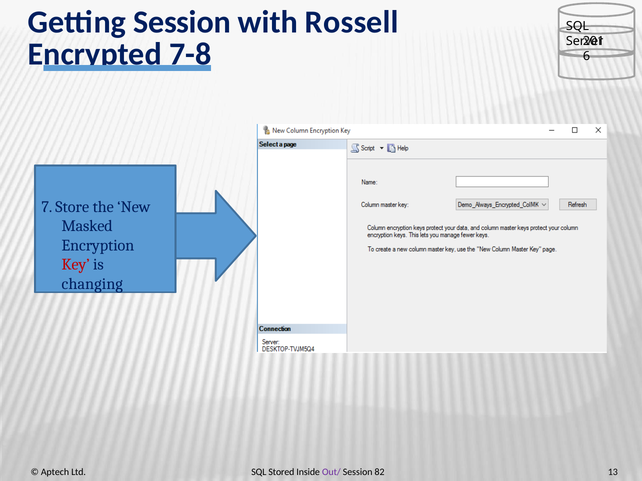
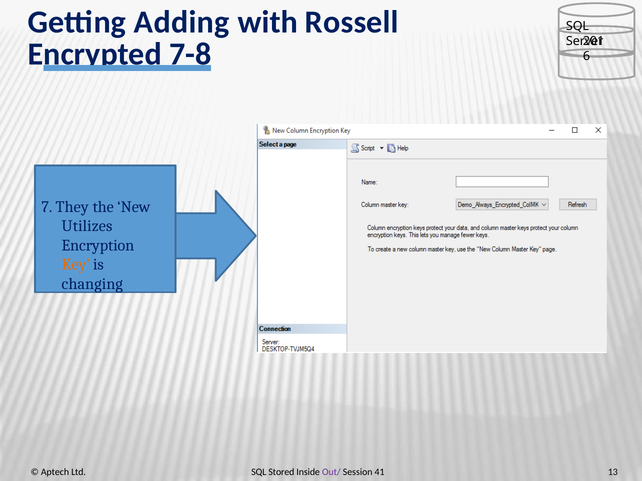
Getting Session: Session -> Adding
Store: Store -> They
Masked: Masked -> Utilizes
Key colour: red -> orange
82: 82 -> 41
